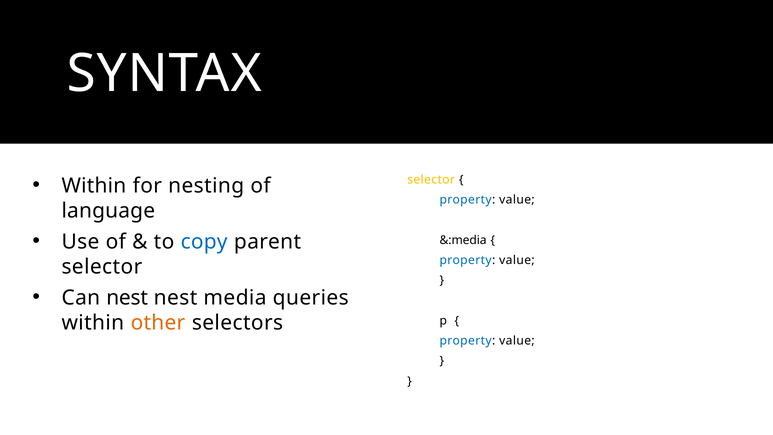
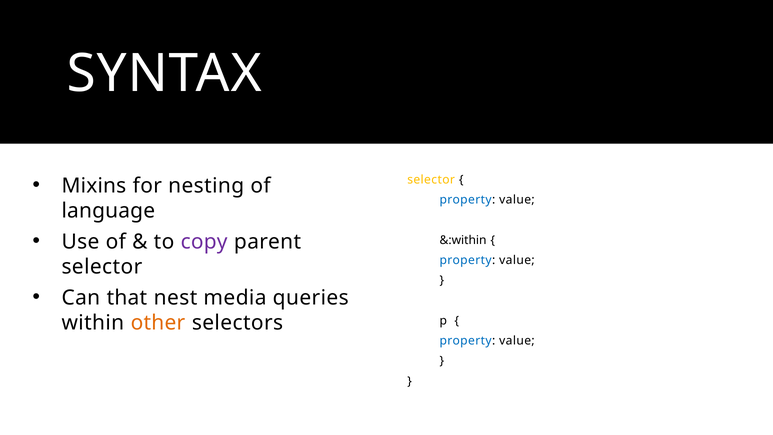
Within at (94, 186): Within -> Mixins
copy colour: blue -> purple
&:media: &:media -> &:within
Can nest: nest -> that
